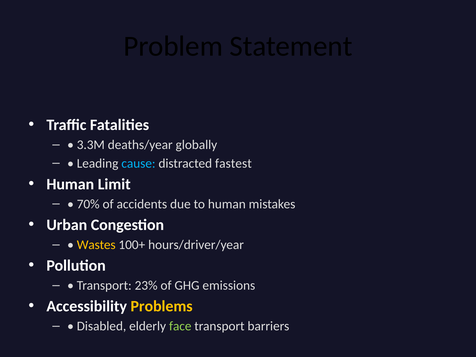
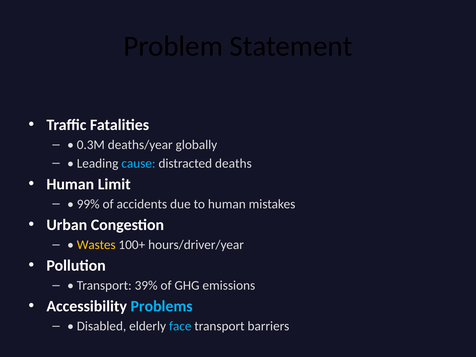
3.3M: 3.3M -> 0.3M
fastest: fastest -> deaths
70%: 70% -> 99%
23%: 23% -> 39%
Problems colour: yellow -> light blue
face colour: light green -> light blue
